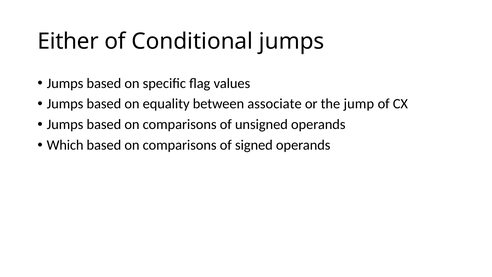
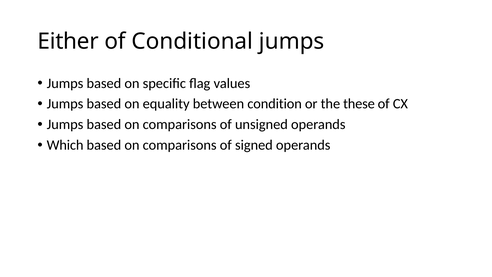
associate: associate -> condition
jump: jump -> these
